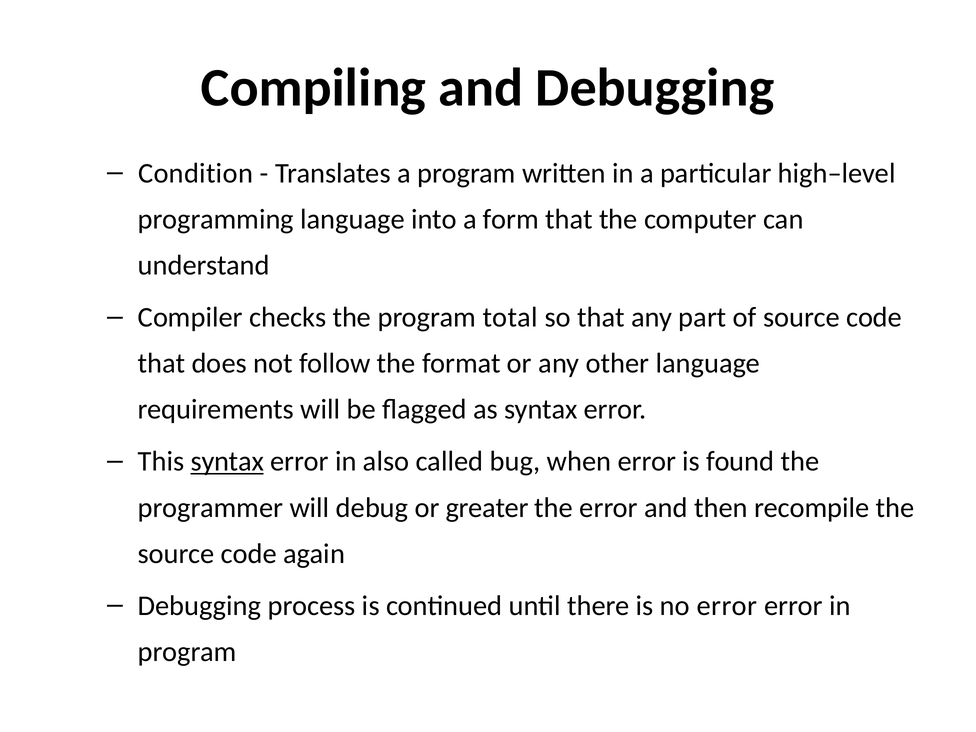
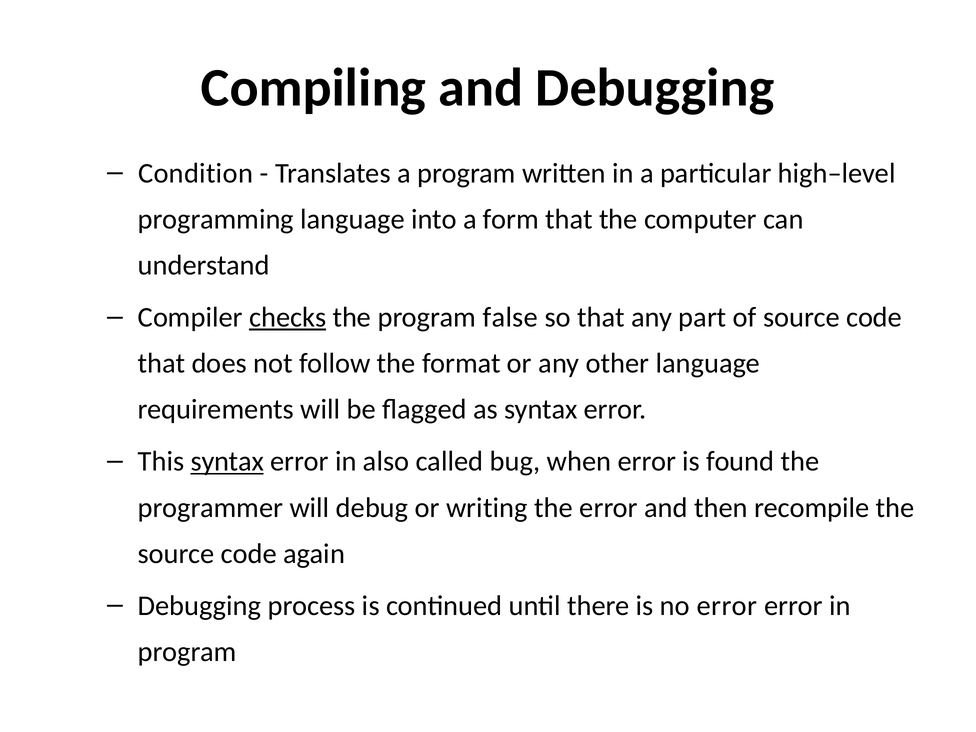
checks underline: none -> present
total: total -> false
greater: greater -> writing
